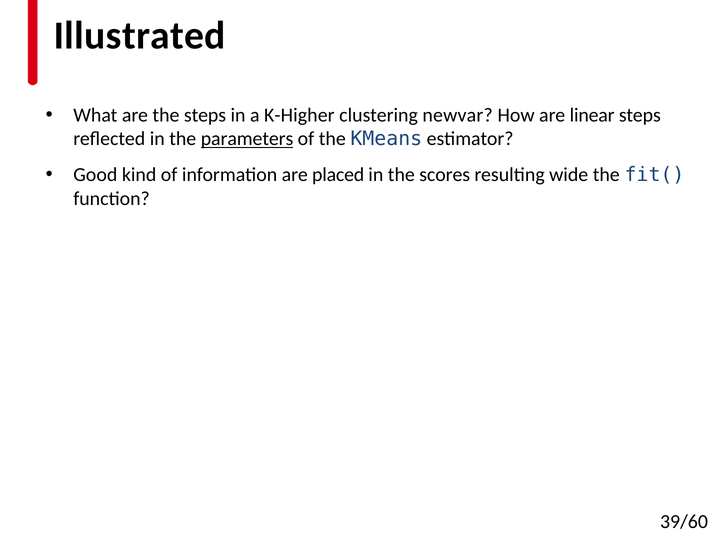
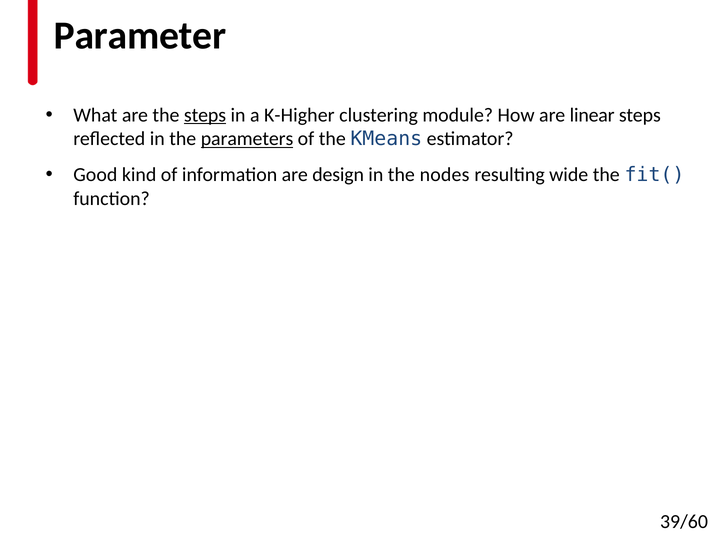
Illustrated: Illustrated -> Parameter
steps at (205, 115) underline: none -> present
newvar: newvar -> module
placed: placed -> design
scores: scores -> nodes
